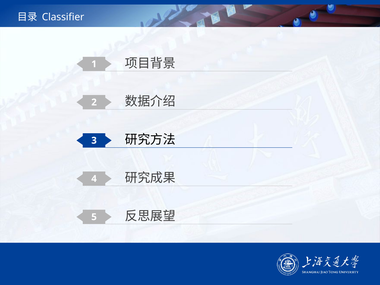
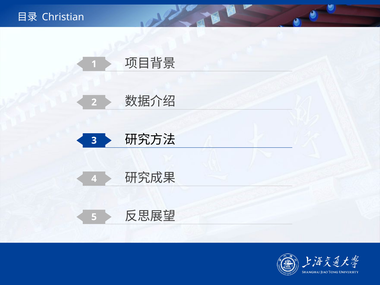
Classifier: Classifier -> Christian
